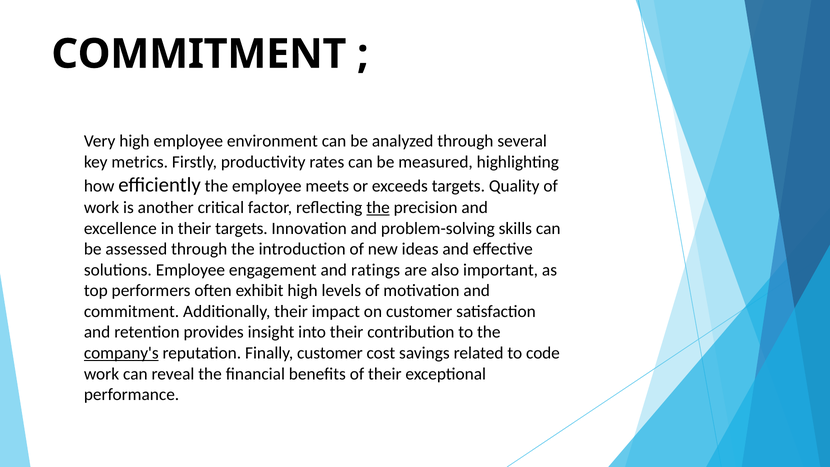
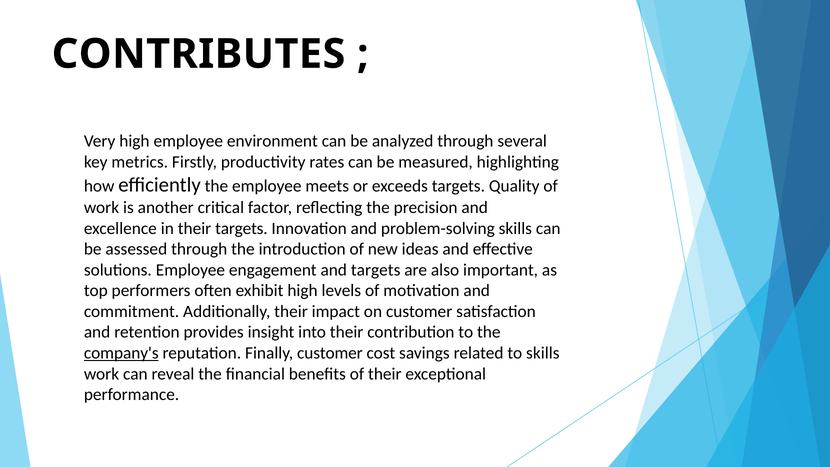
COMMITMENT at (199, 54): COMMITMENT -> CONTRIBUTES
the at (378, 208) underline: present -> none
and ratings: ratings -> targets
to code: code -> skills
